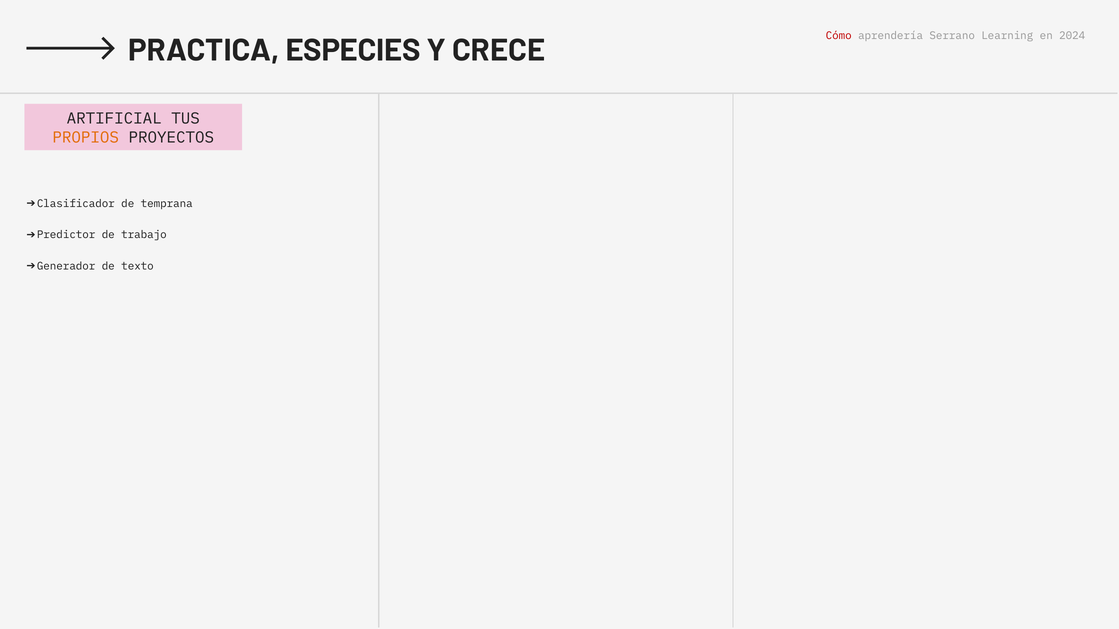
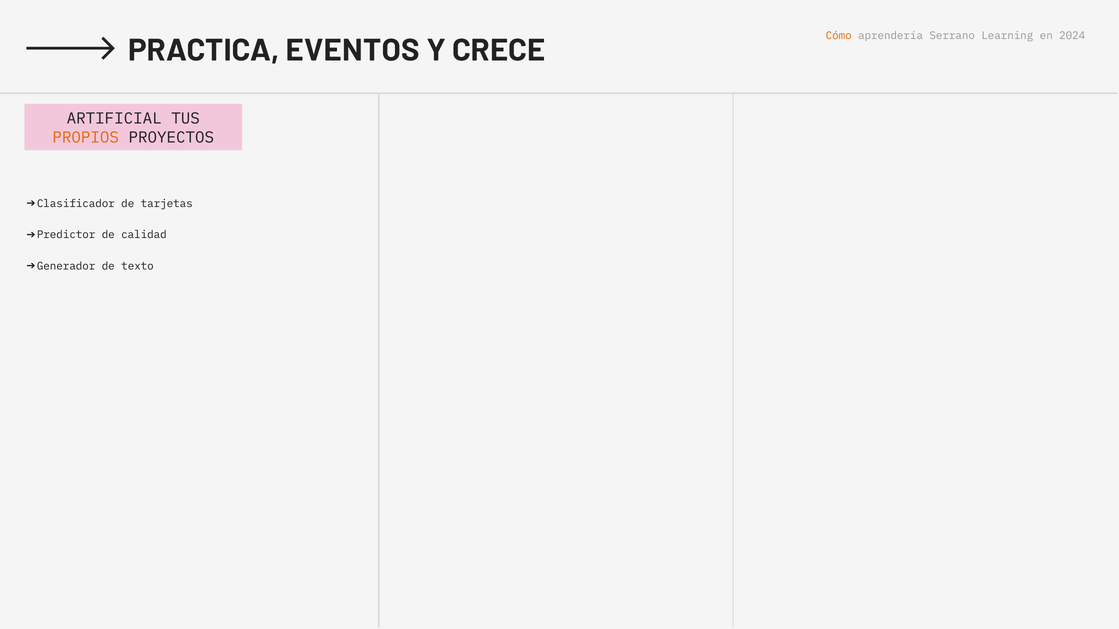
Cómo colour: red -> orange
PRACTICA ESPECIES: ESPECIES -> EVENTOS
de temprana: temprana -> tarjetas
de trabajo: trabajo -> calidad
